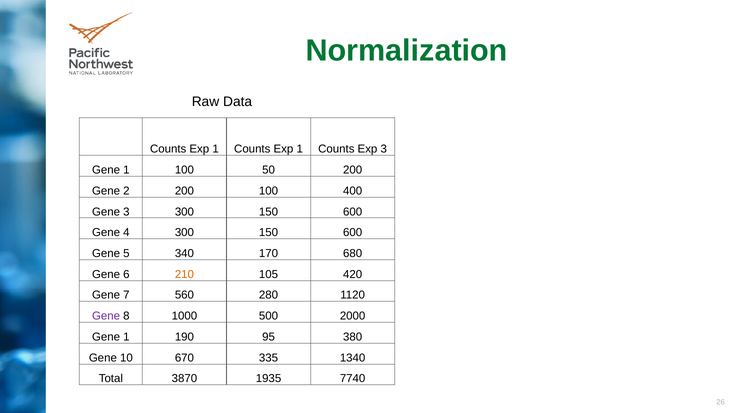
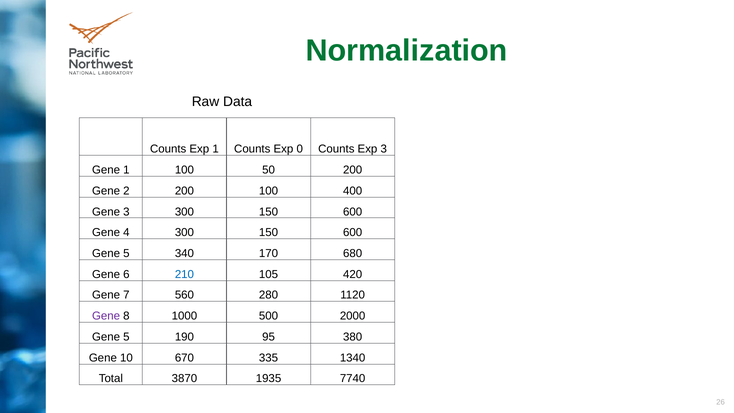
1 Counts Exp 1: 1 -> 0
210 colour: orange -> blue
1 at (126, 337): 1 -> 5
